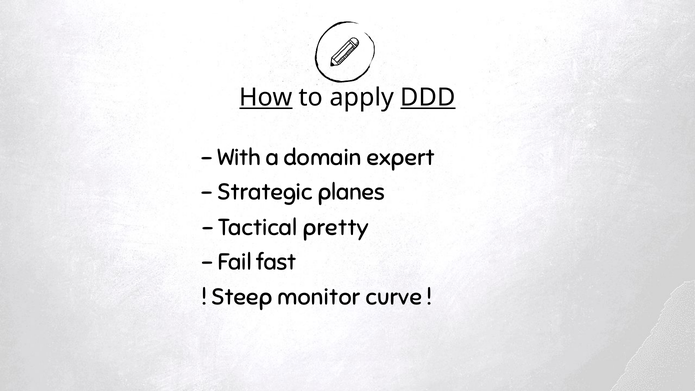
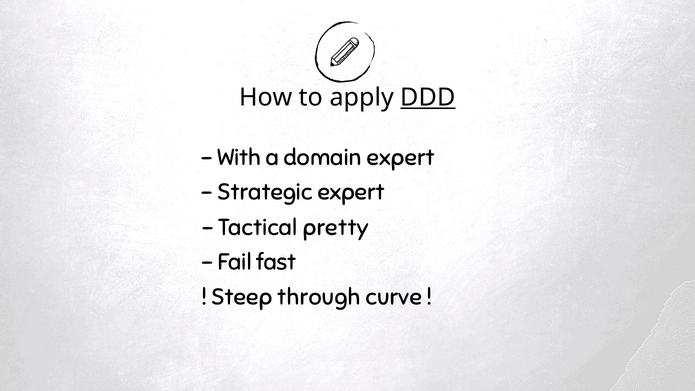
How underline: present -> none
Strategic planes: planes -> expert
monitor: monitor -> through
